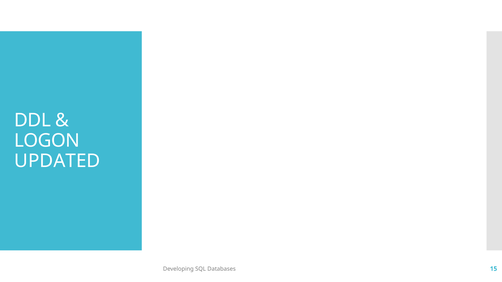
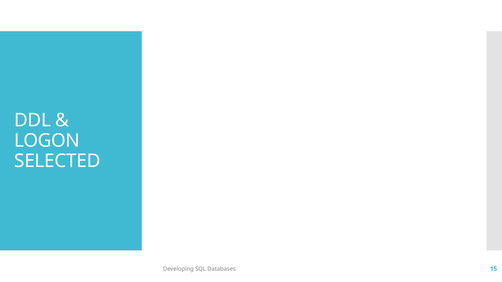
UPDATED: UPDATED -> SELECTED
